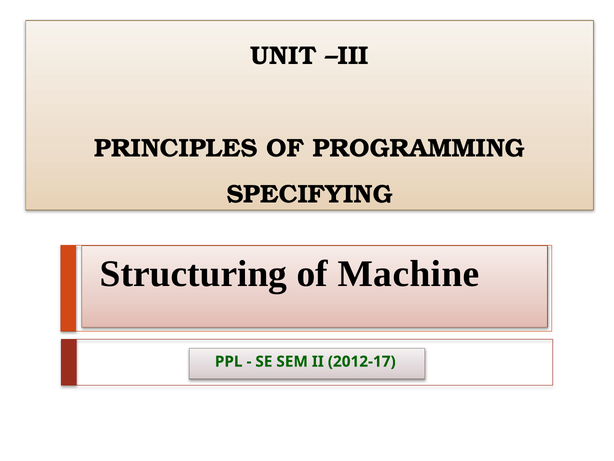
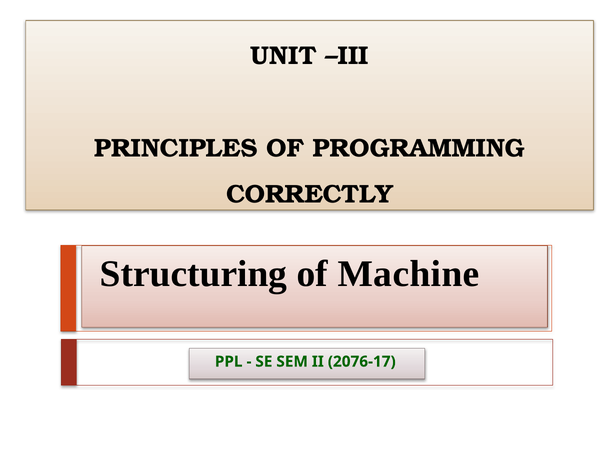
SPECIFYING: SPECIFYING -> CORRECTLY
2012-17: 2012-17 -> 2076-17
